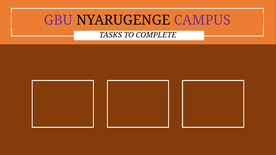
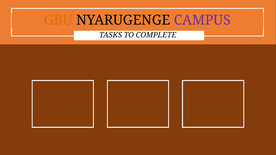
GBU colour: purple -> orange
